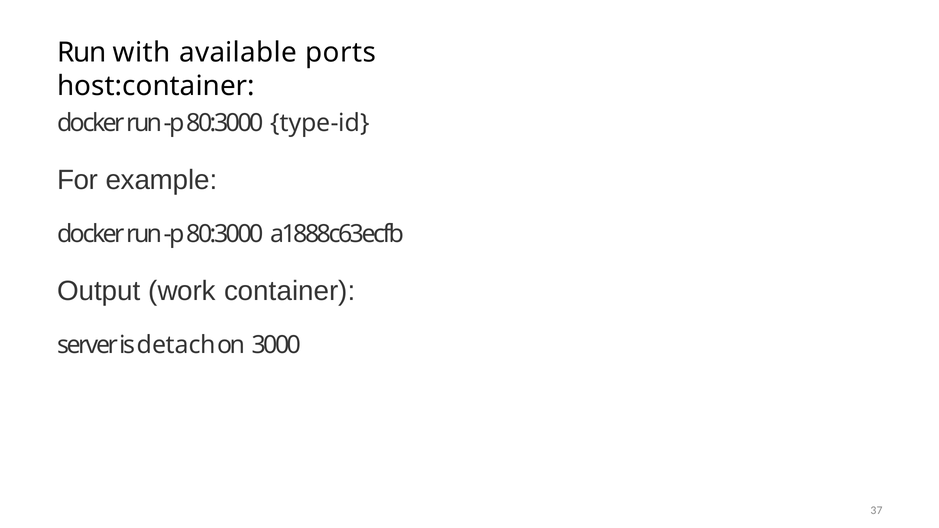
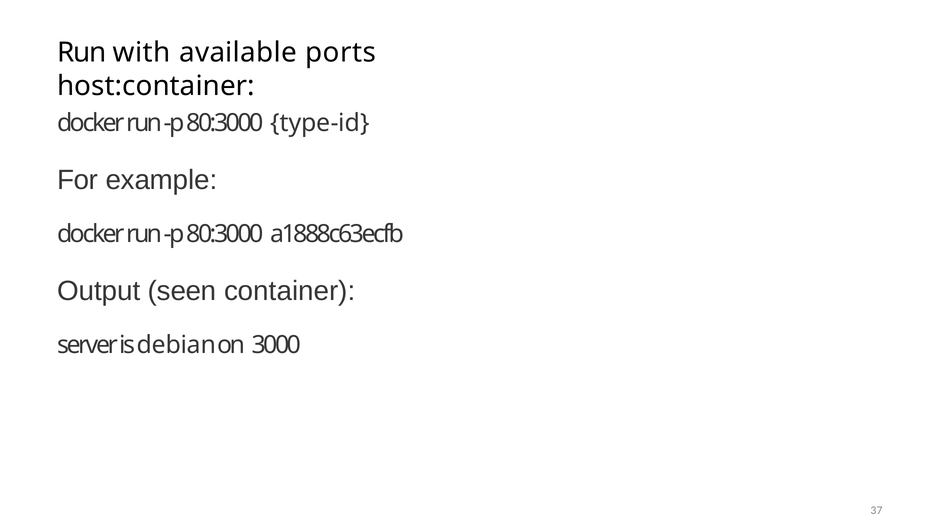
work: work -> seen
detach: detach -> debian
